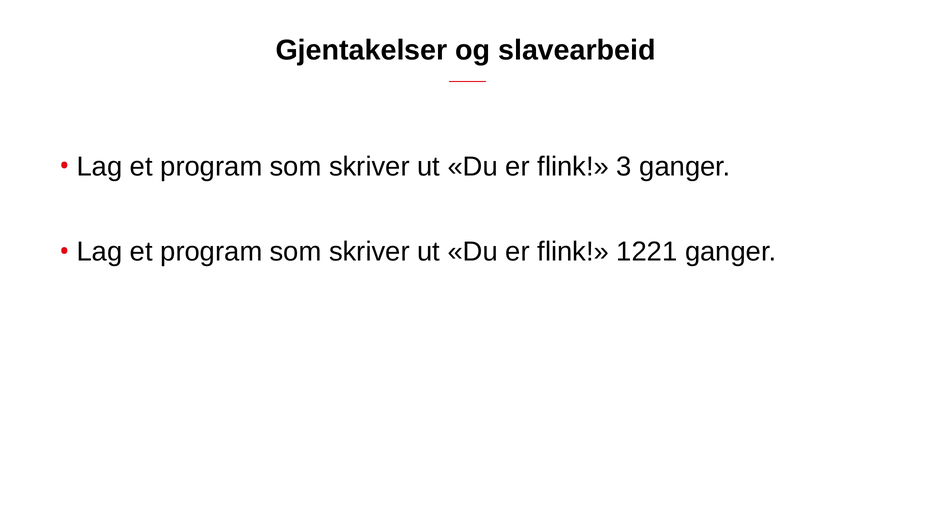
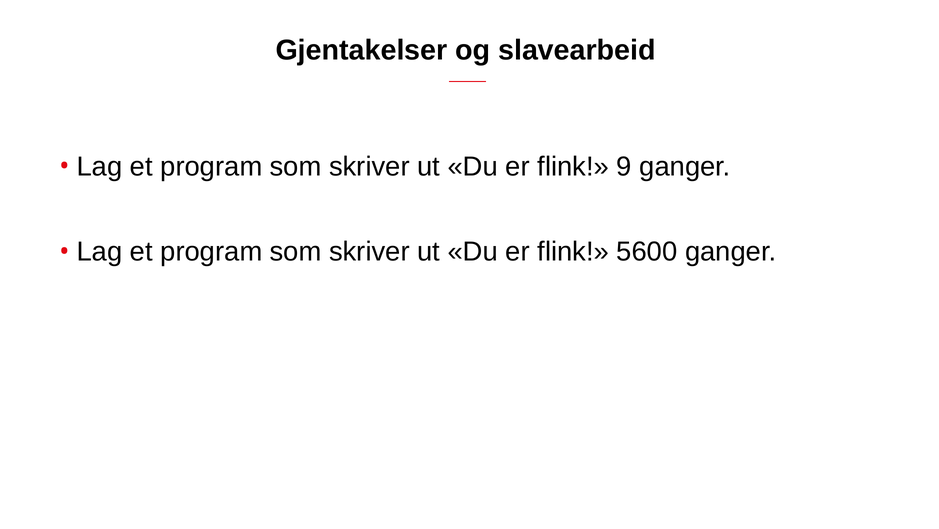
3: 3 -> 9
1221: 1221 -> 5600
